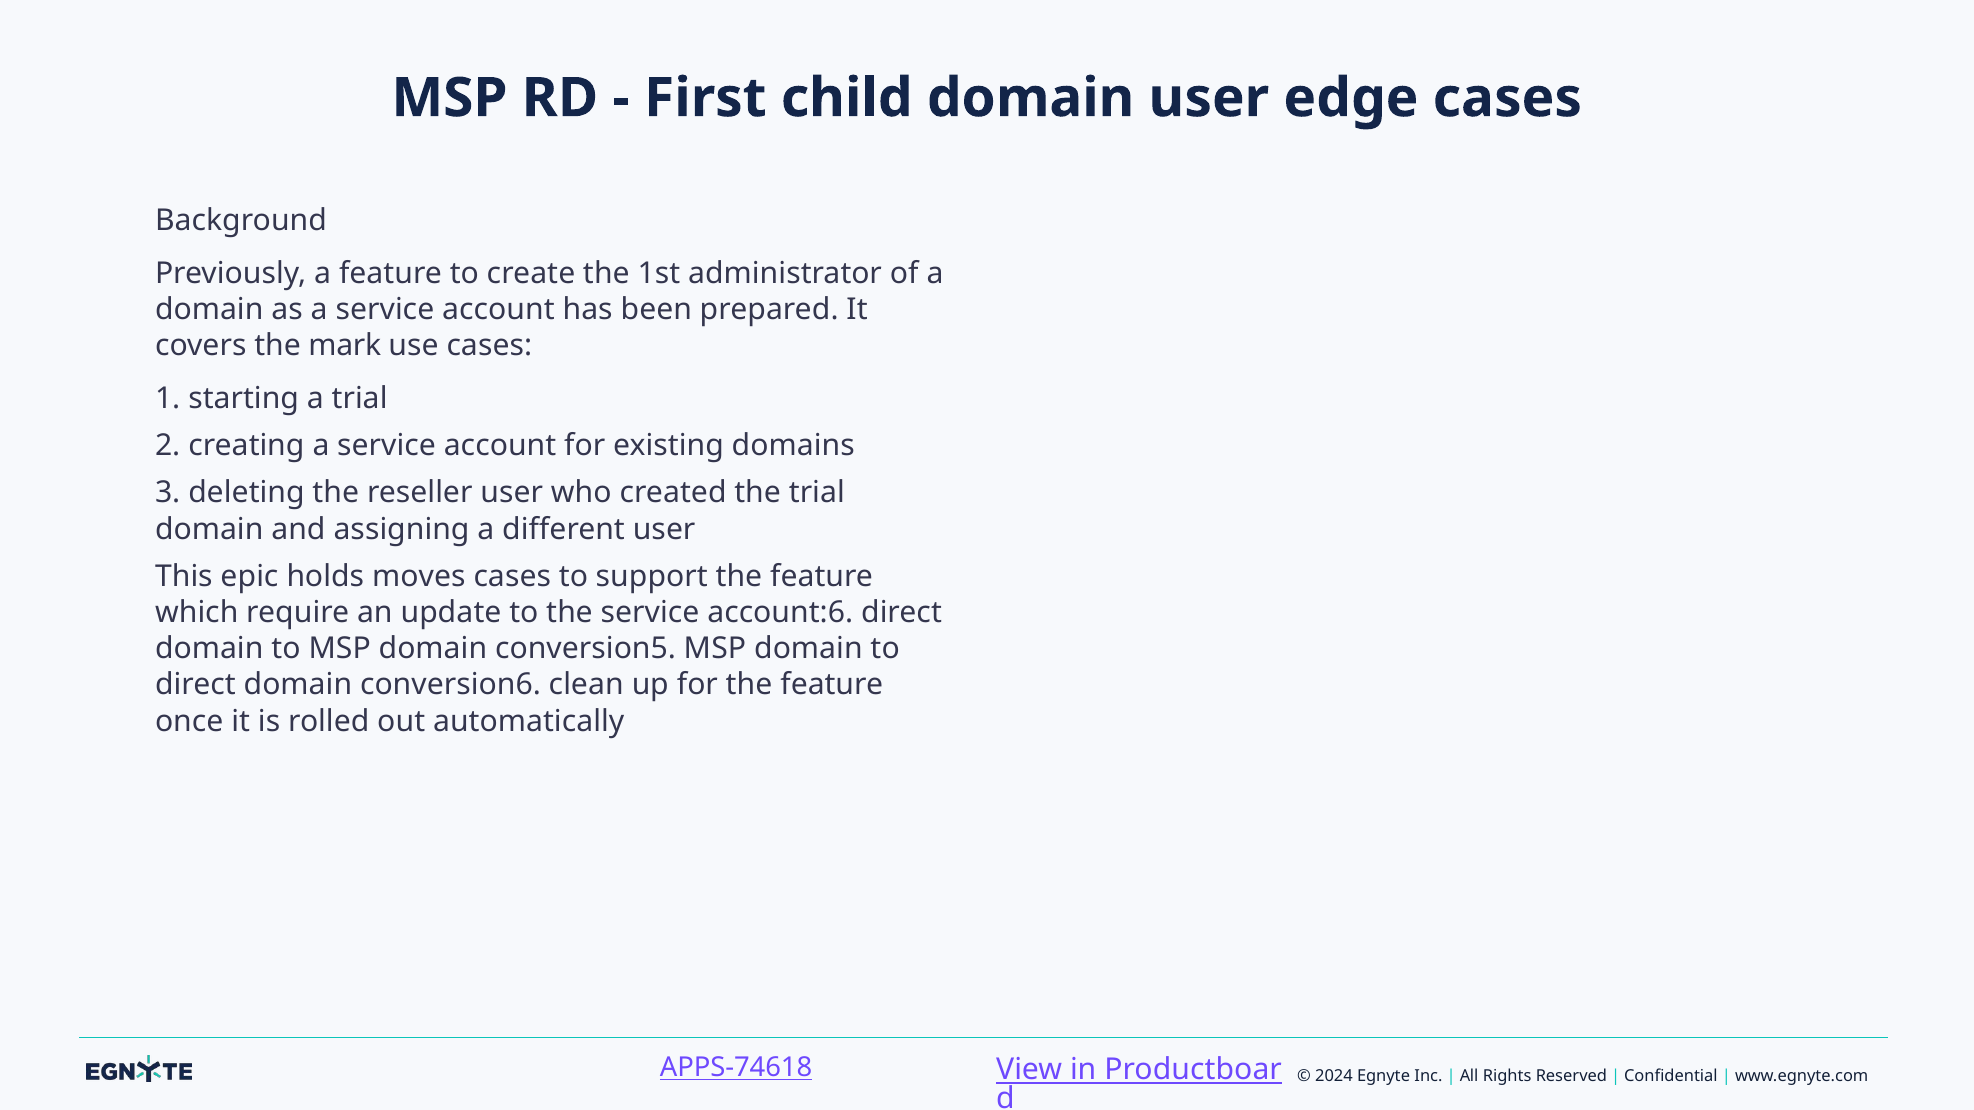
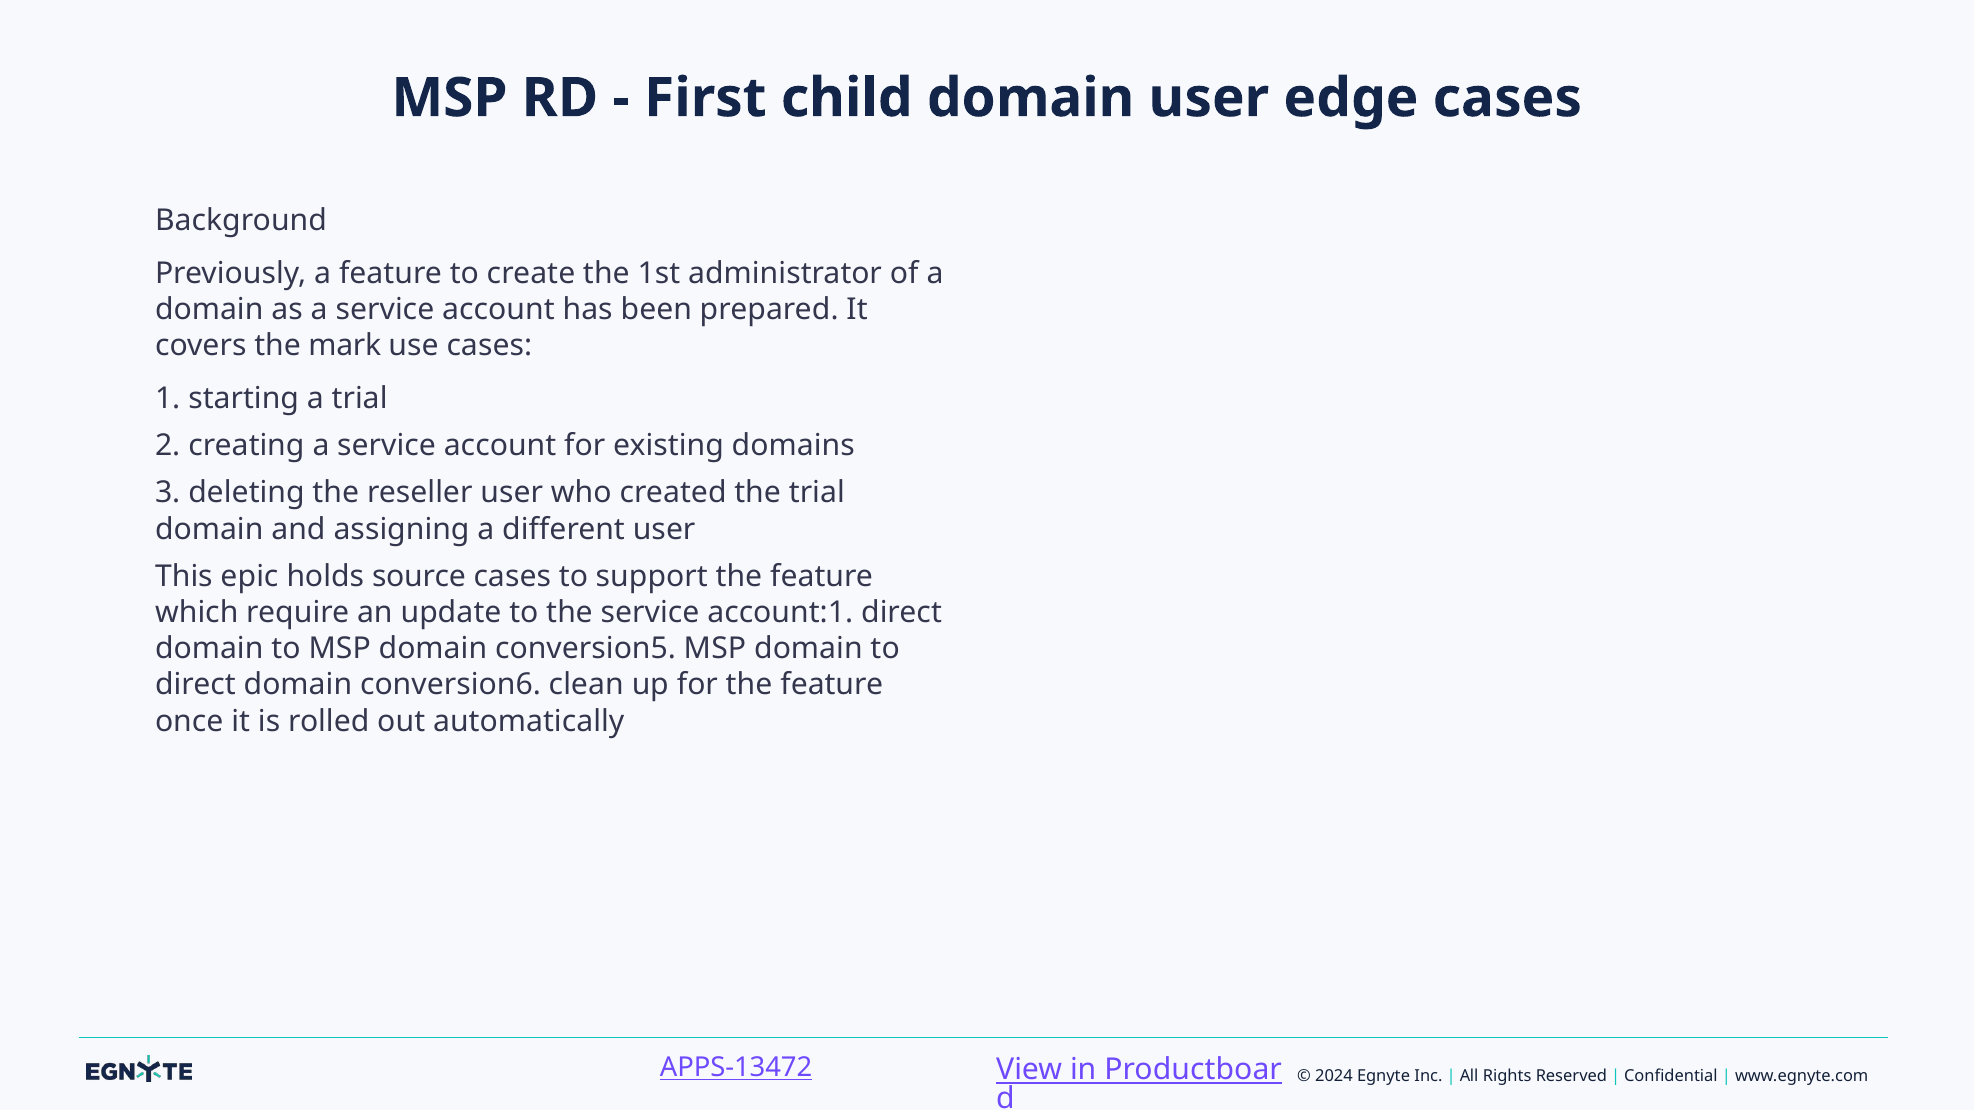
moves: moves -> source
account:6: account:6 -> account:1
APPS-74618: APPS-74618 -> APPS-13472
